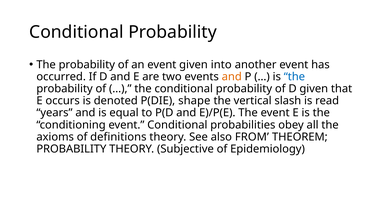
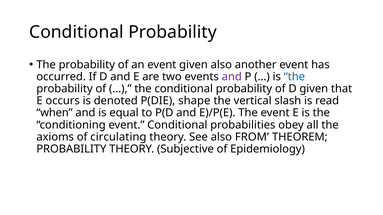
given into: into -> also
and at (232, 77) colour: orange -> purple
years: years -> when
definitions: definitions -> circulating
